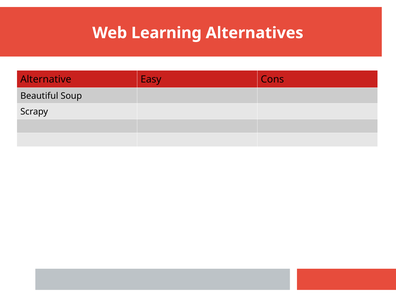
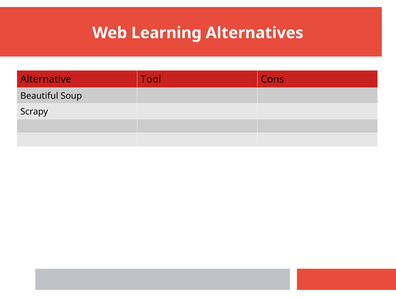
Easy: Easy -> Tool
